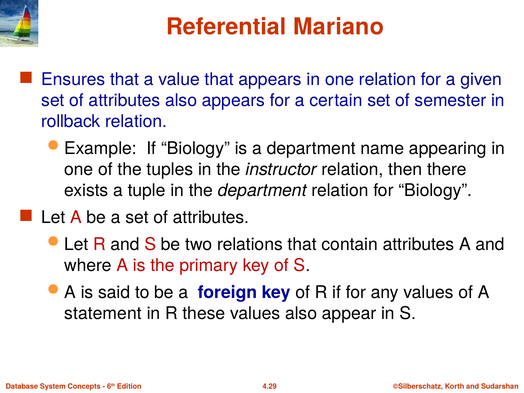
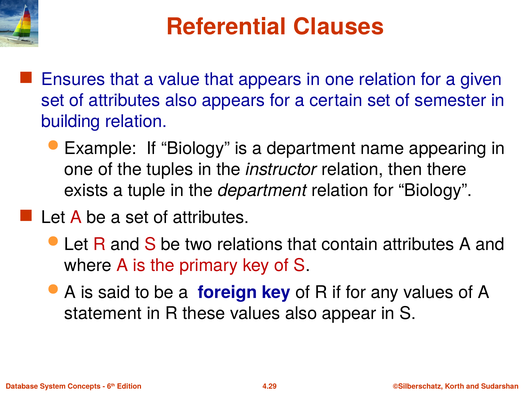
Mariano: Mariano -> Clauses
rollback: rollback -> building
